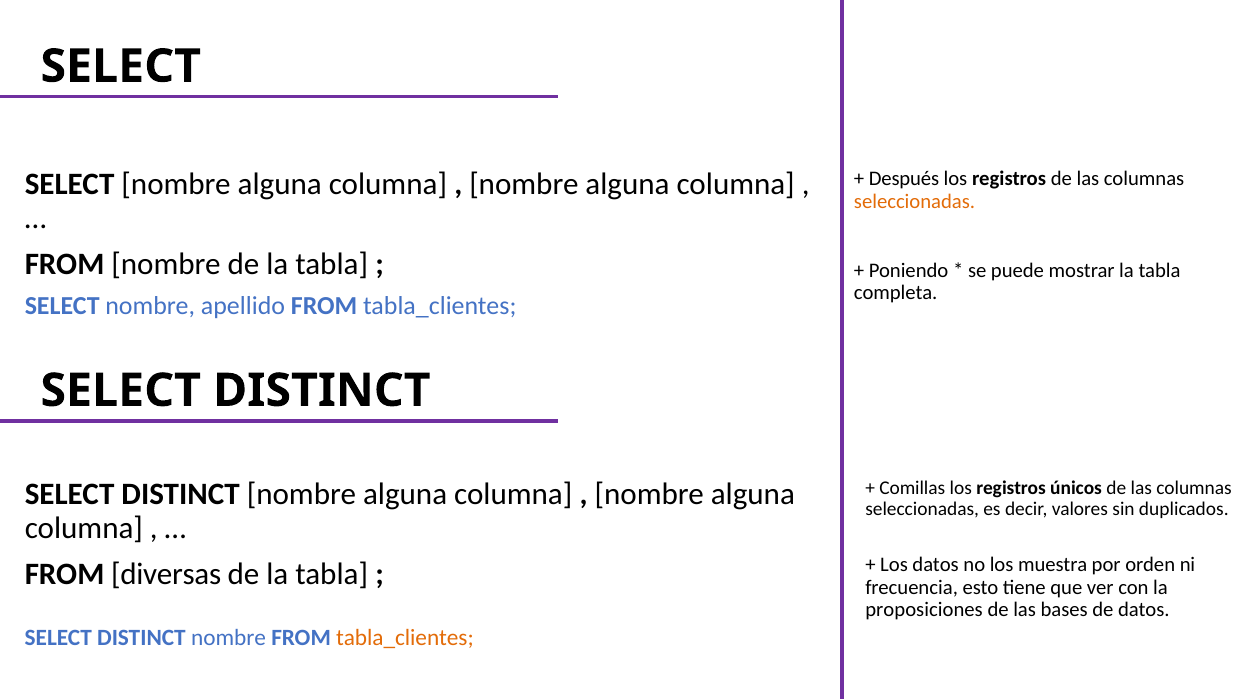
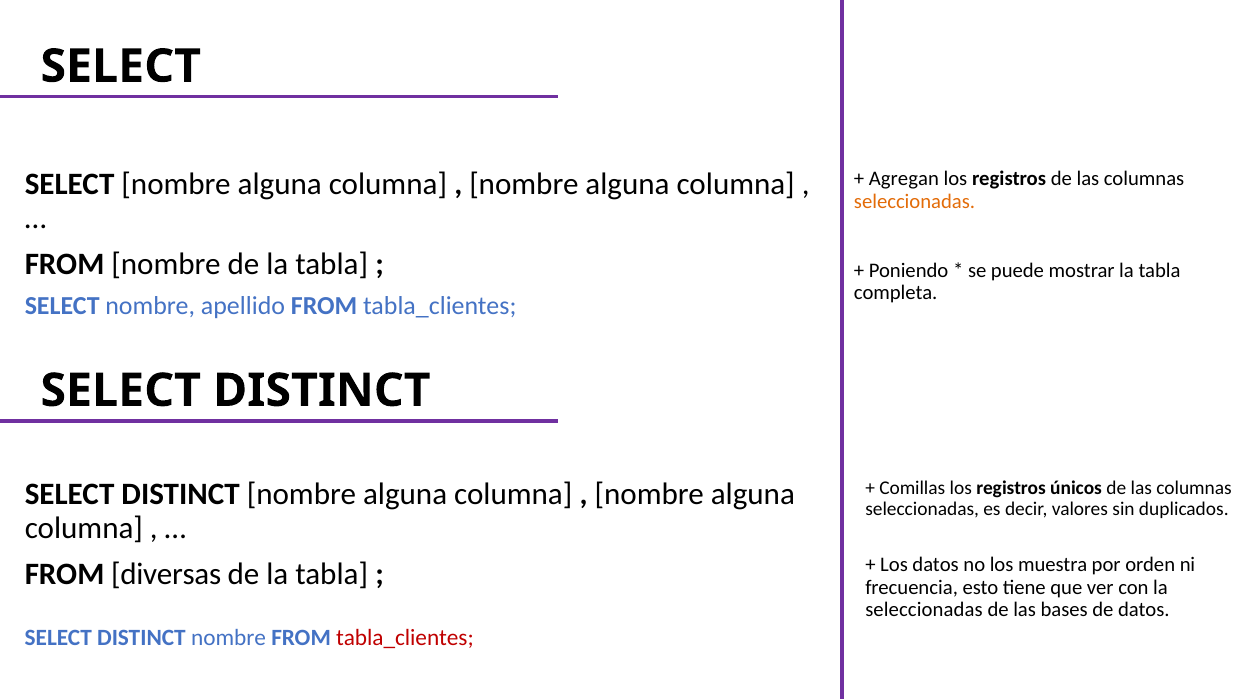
Después: Después -> Agregan
proposiciones at (924, 610): proposiciones -> seleccionadas
tabla_clientes at (405, 638) colour: orange -> red
